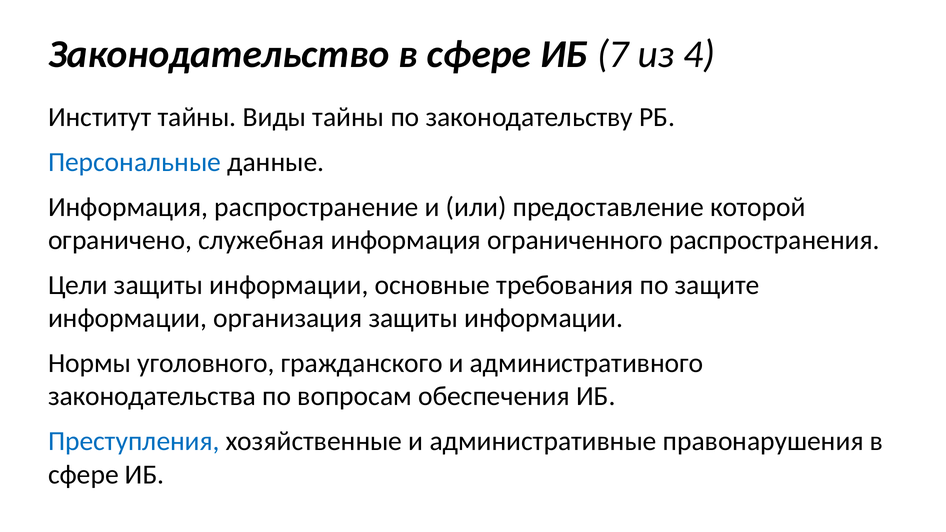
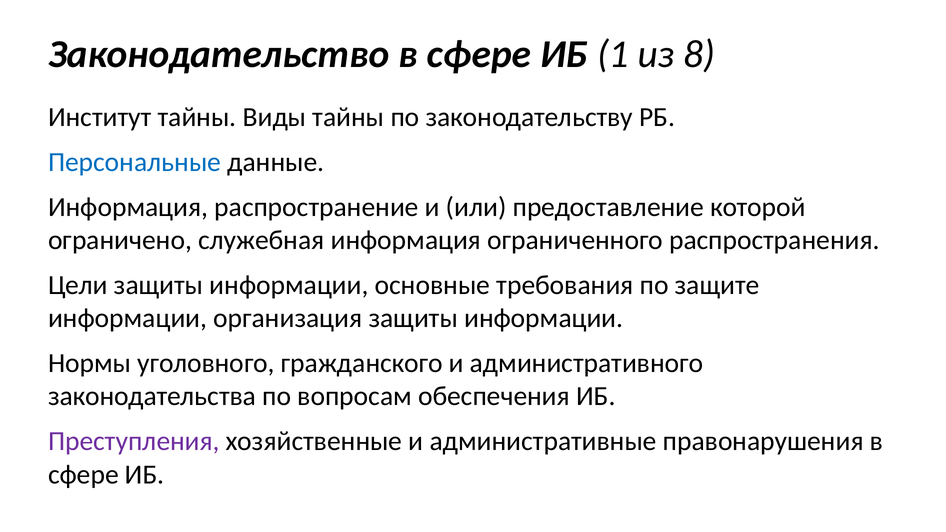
7: 7 -> 1
4: 4 -> 8
Преступления colour: blue -> purple
